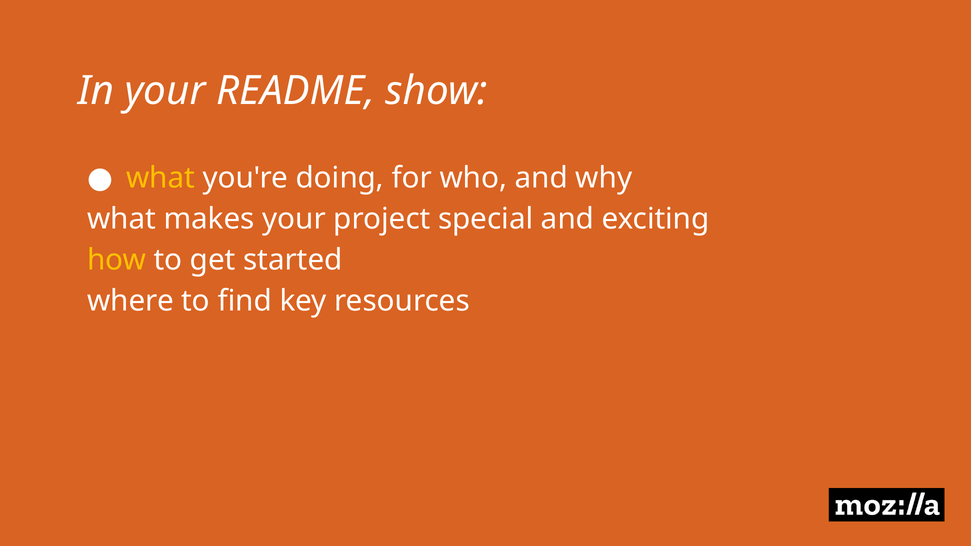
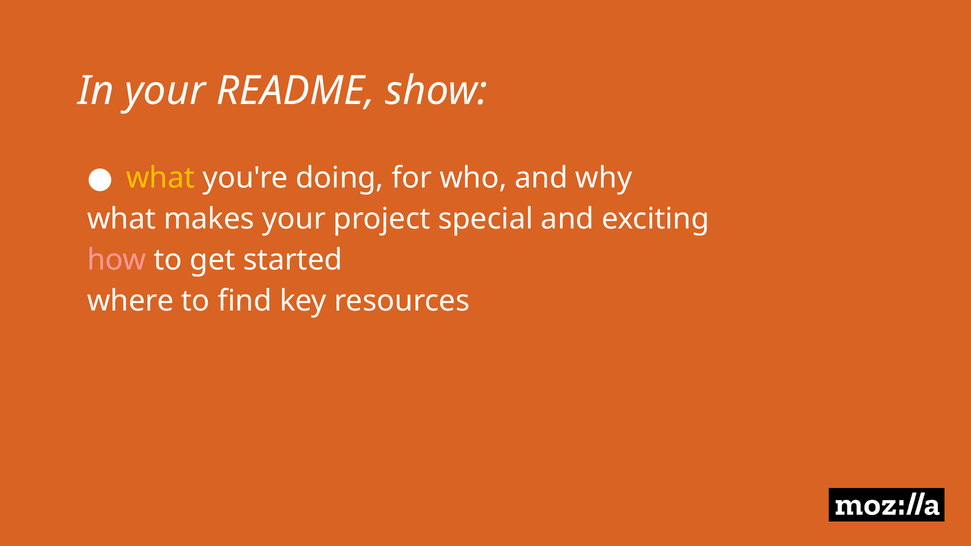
how colour: yellow -> pink
